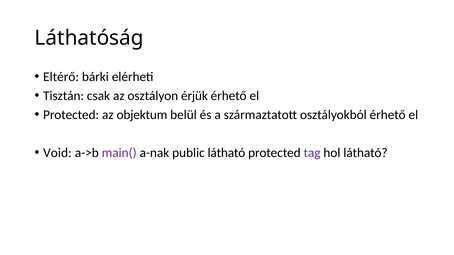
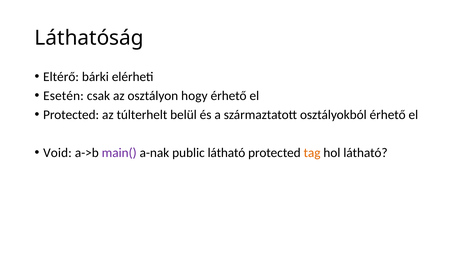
Tisztán: Tisztán -> Esetén
érjük: érjük -> hogy
objektum: objektum -> túlterhelt
tag colour: purple -> orange
